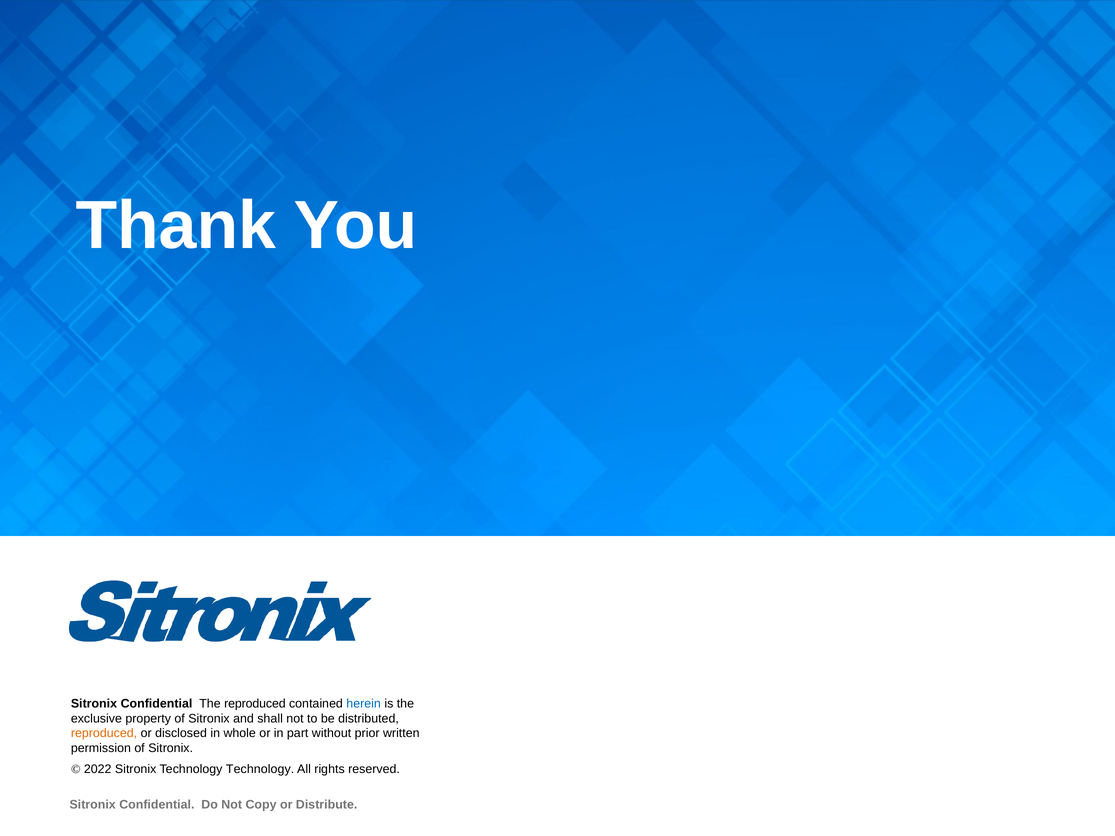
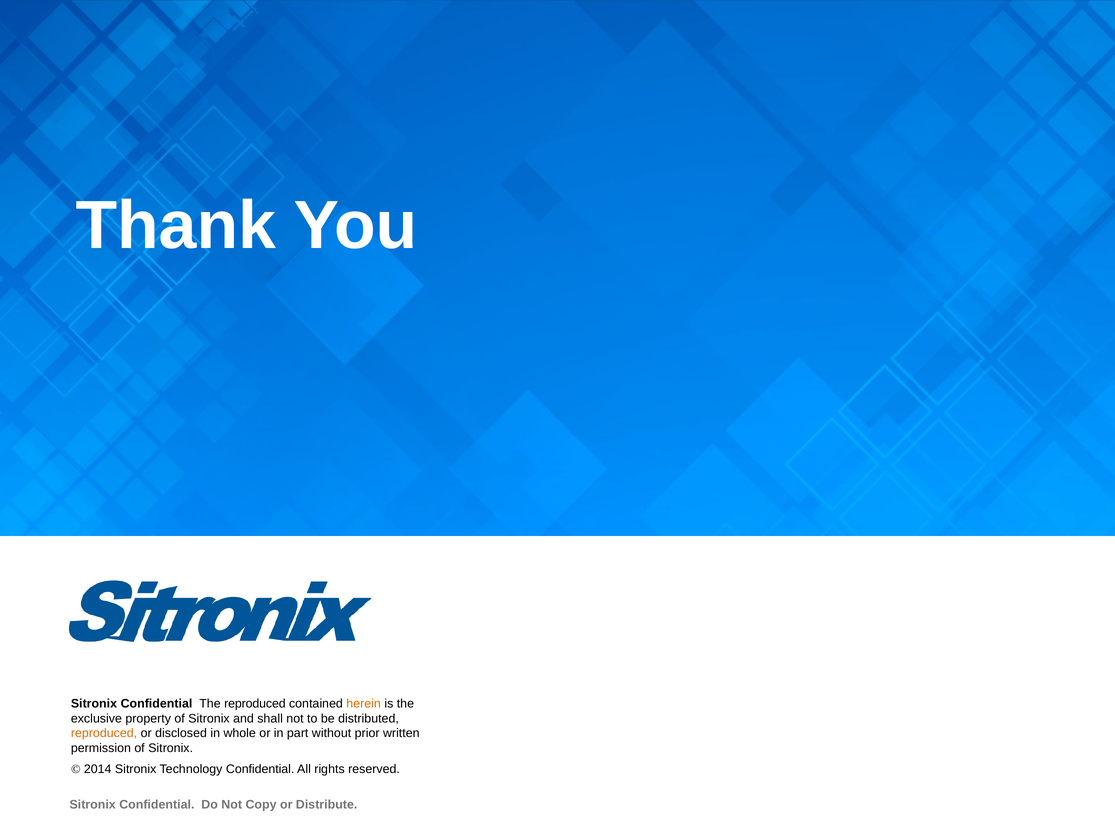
herein colour: blue -> orange
2022: 2022 -> 2014
Technology Technology: Technology -> Confidential
